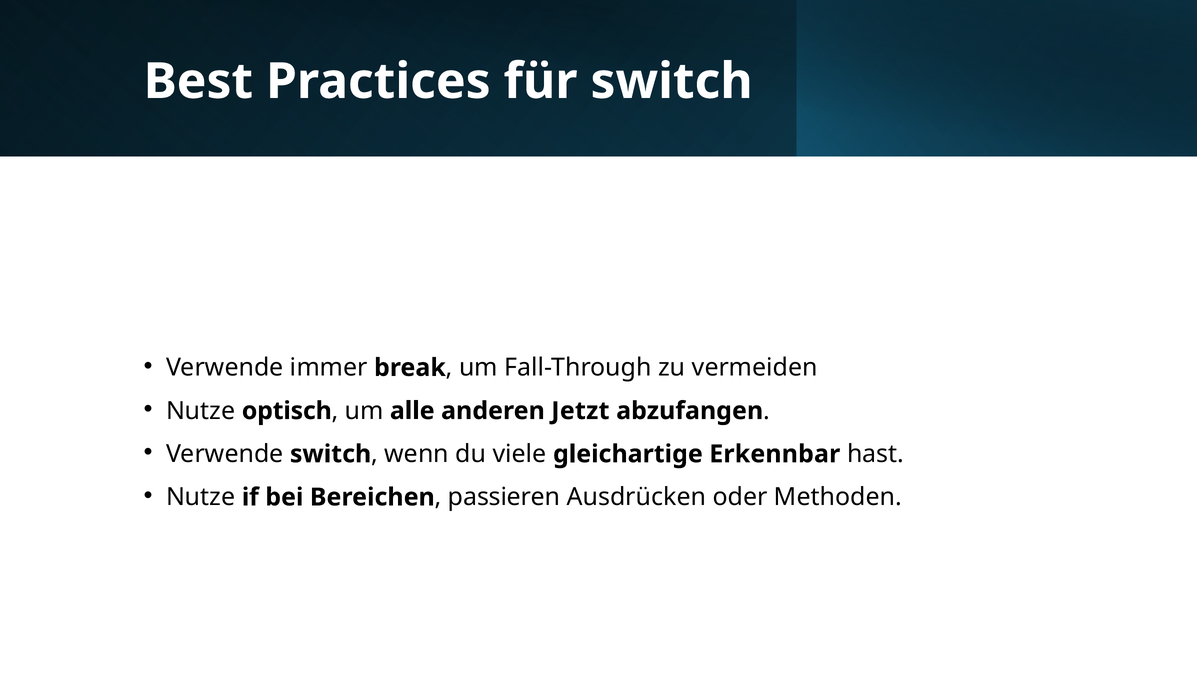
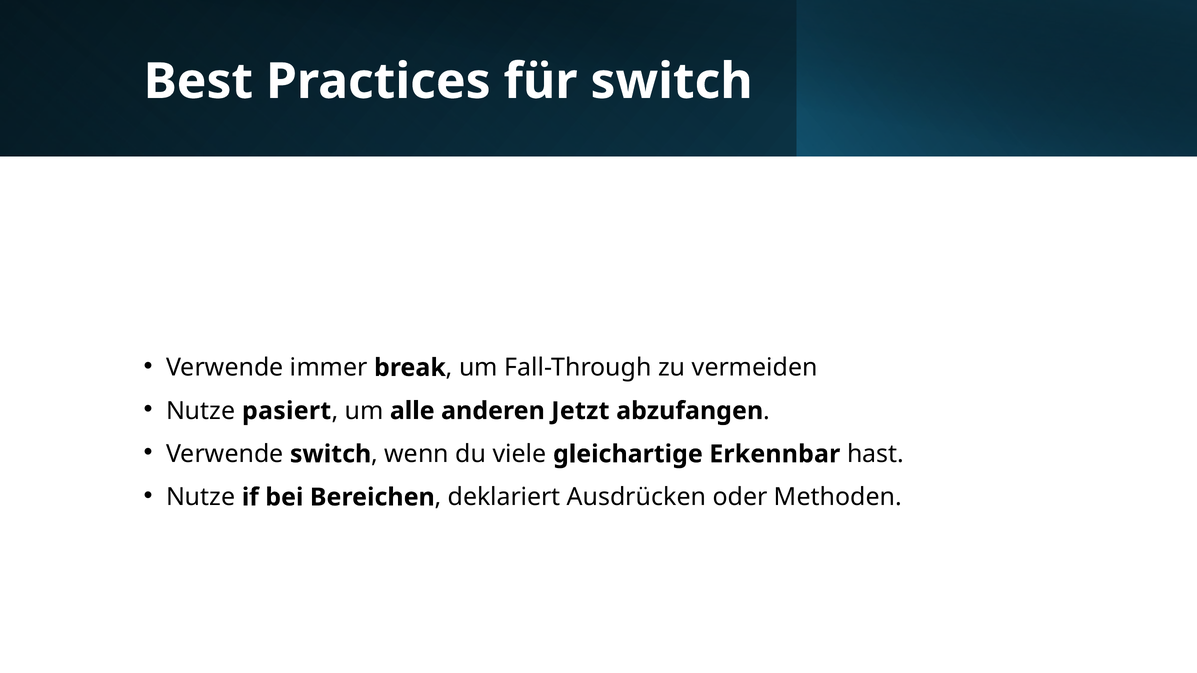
optisch: optisch -> pasiert
passieren: passieren -> deklariert
